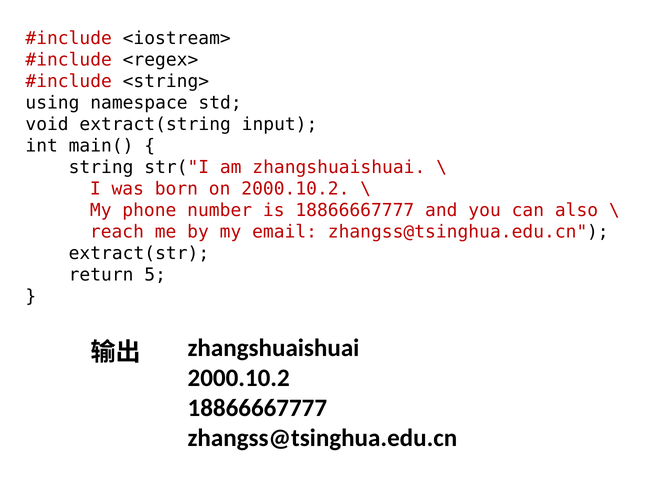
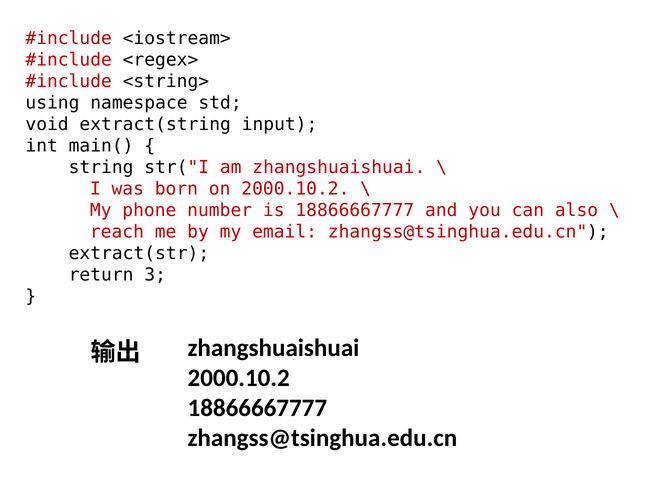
5: 5 -> 3
